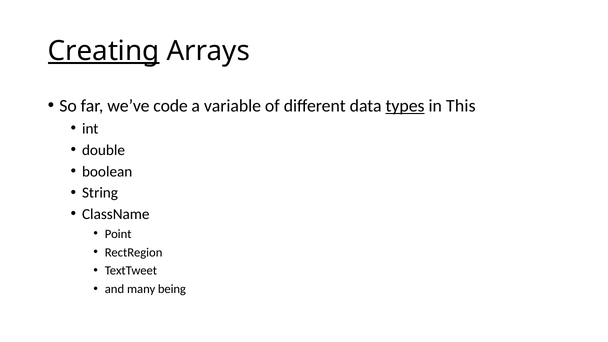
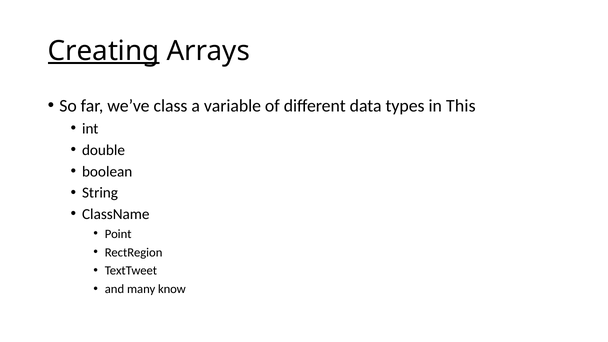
code: code -> class
types underline: present -> none
being: being -> know
